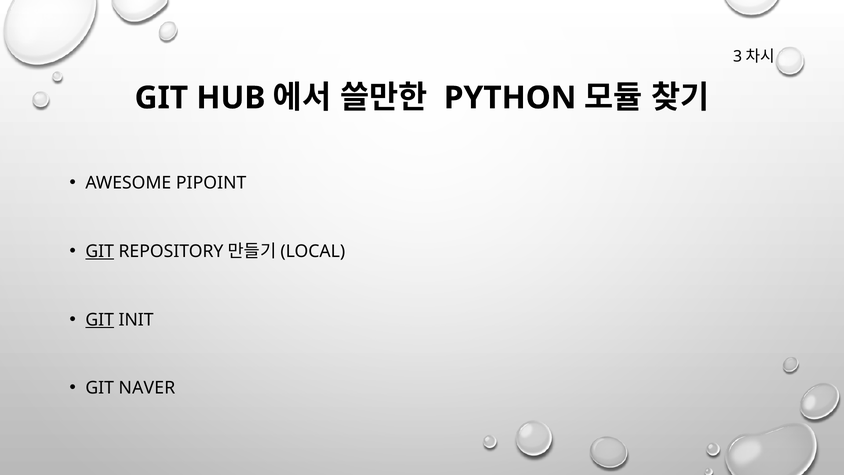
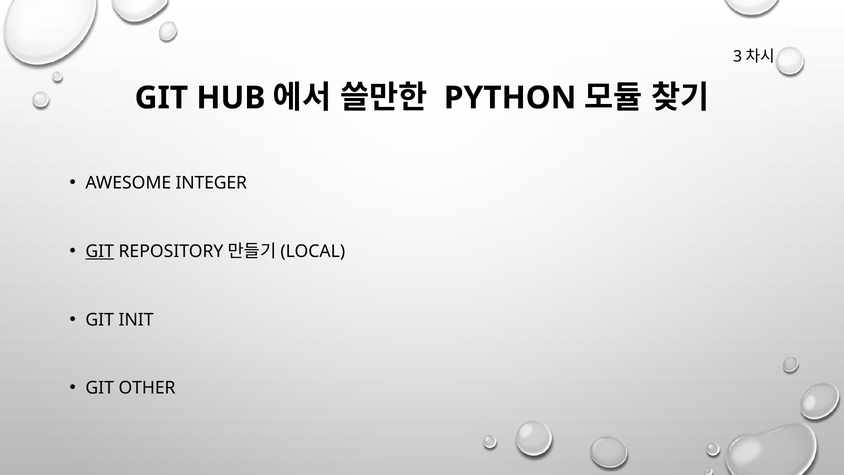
PIPOINT: PIPOINT -> INTEGER
GIT at (100, 320) underline: present -> none
NAVER: NAVER -> OTHER
